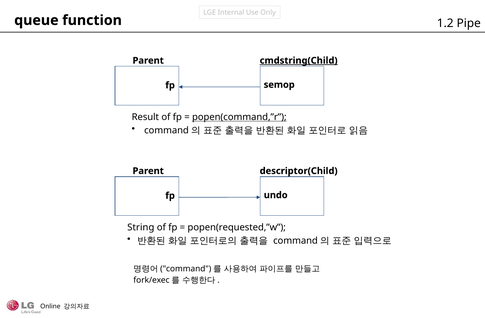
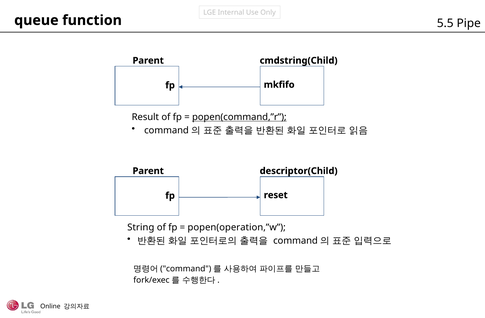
1.2: 1.2 -> 5.5
cmdstring(Child underline: present -> none
semop: semop -> mkfifo
undo: undo -> reset
popen(requested,”w: popen(requested,”w -> popen(operation,”w
